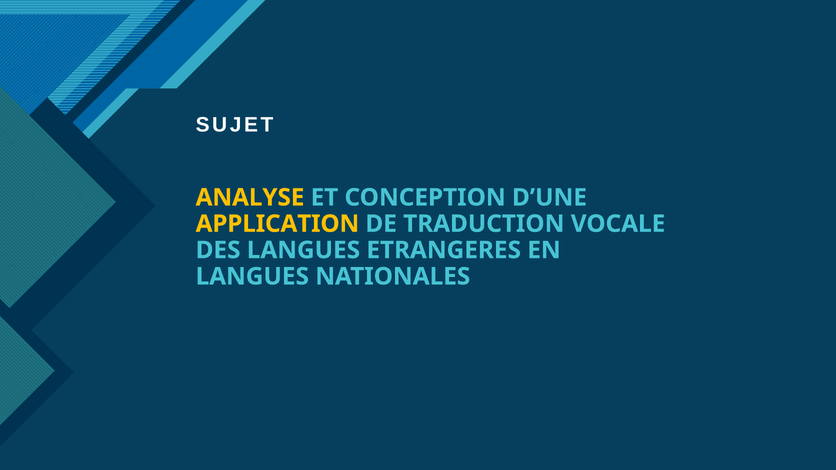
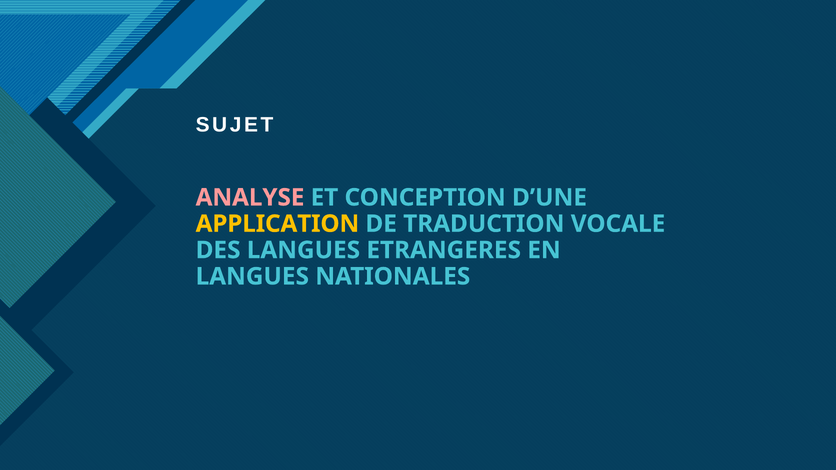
ANALYSE colour: yellow -> pink
